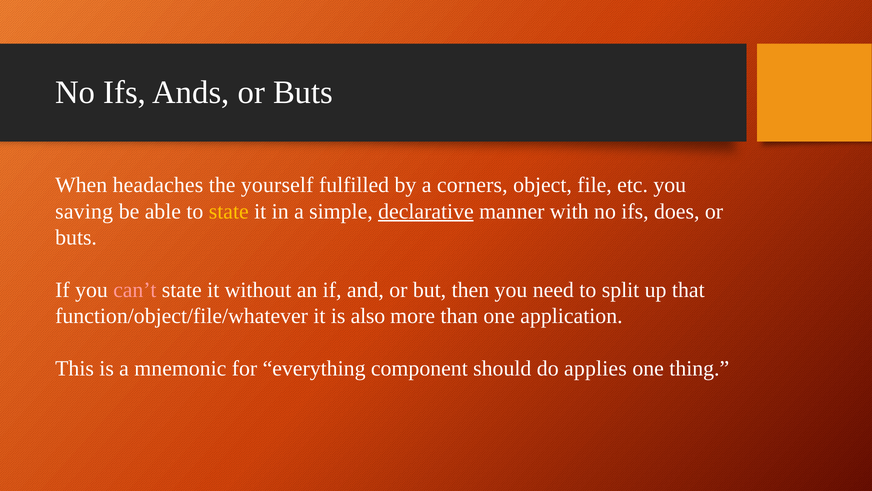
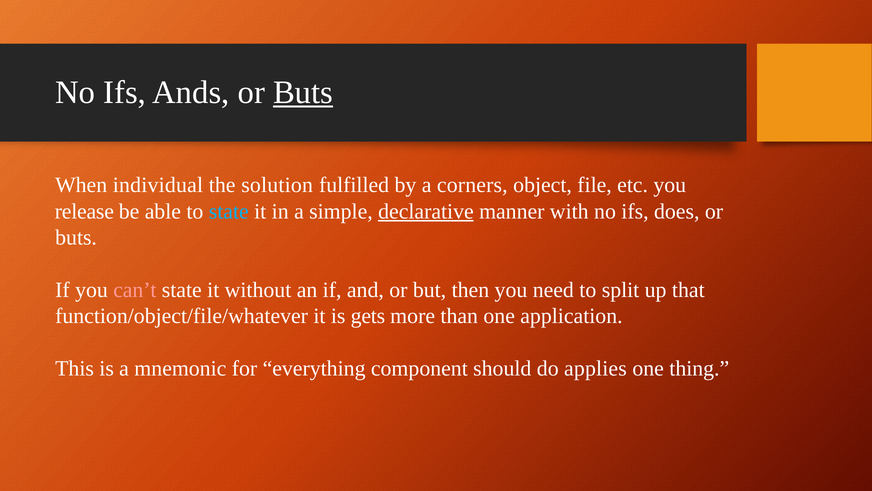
Buts at (303, 92) underline: none -> present
headaches: headaches -> individual
yourself: yourself -> solution
saving: saving -> release
state at (229, 211) colour: yellow -> light blue
also: also -> gets
